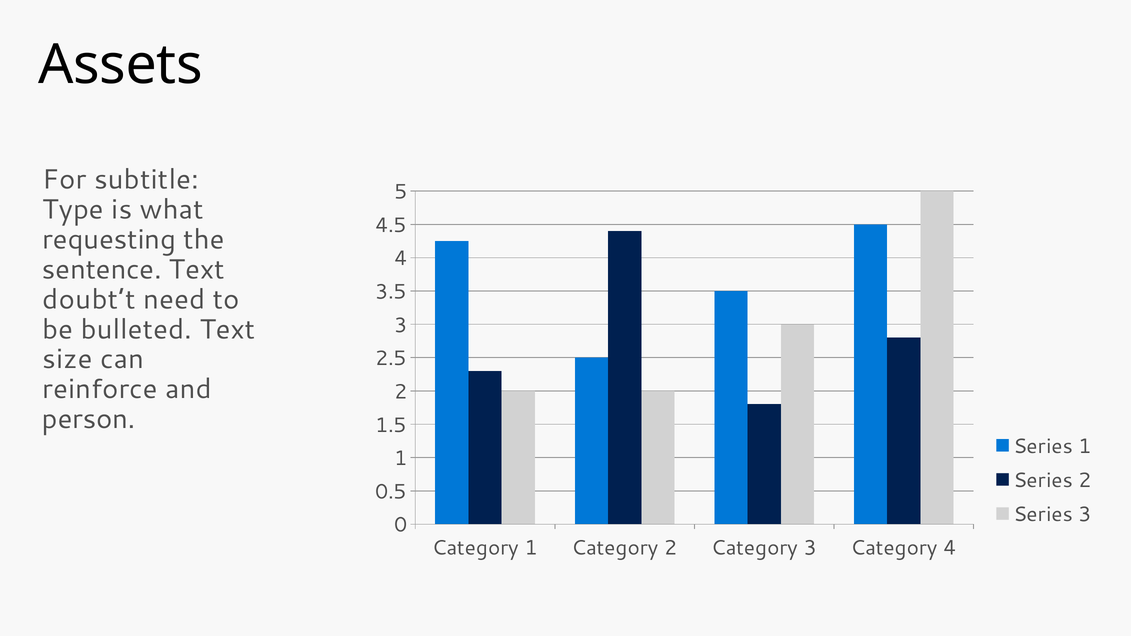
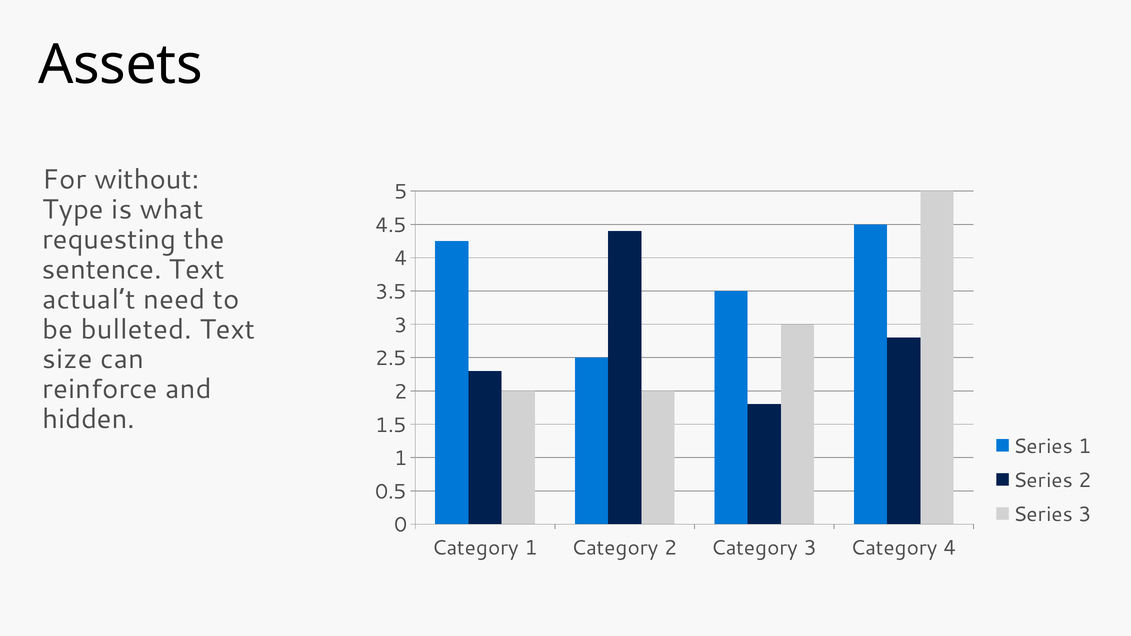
subtitle: subtitle -> without
doubt’t: doubt’t -> actual’t
person: person -> hidden
